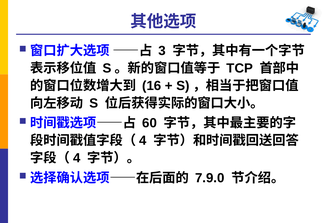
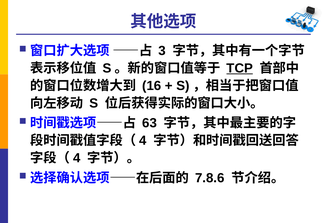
TCP underline: none -> present
60: 60 -> 63
7.9.0: 7.9.0 -> 7.8.6
